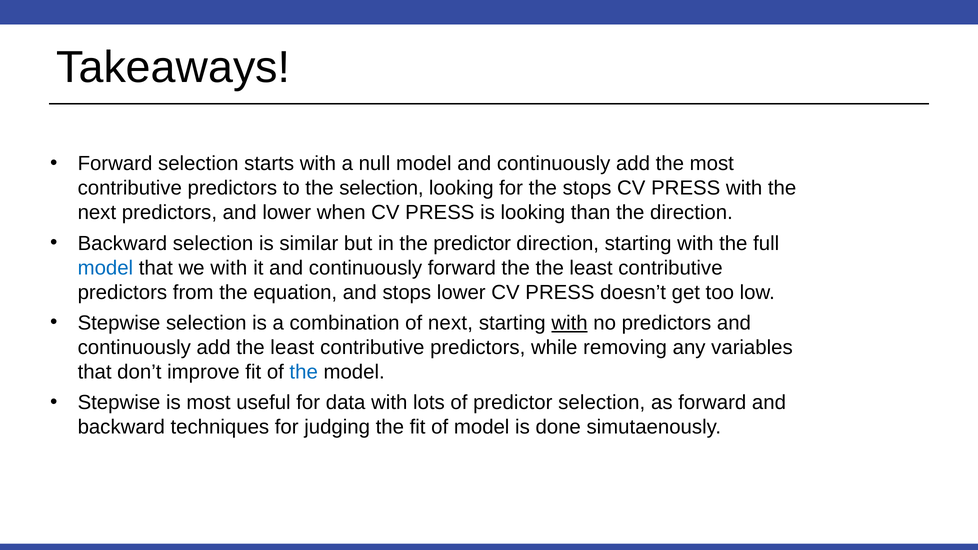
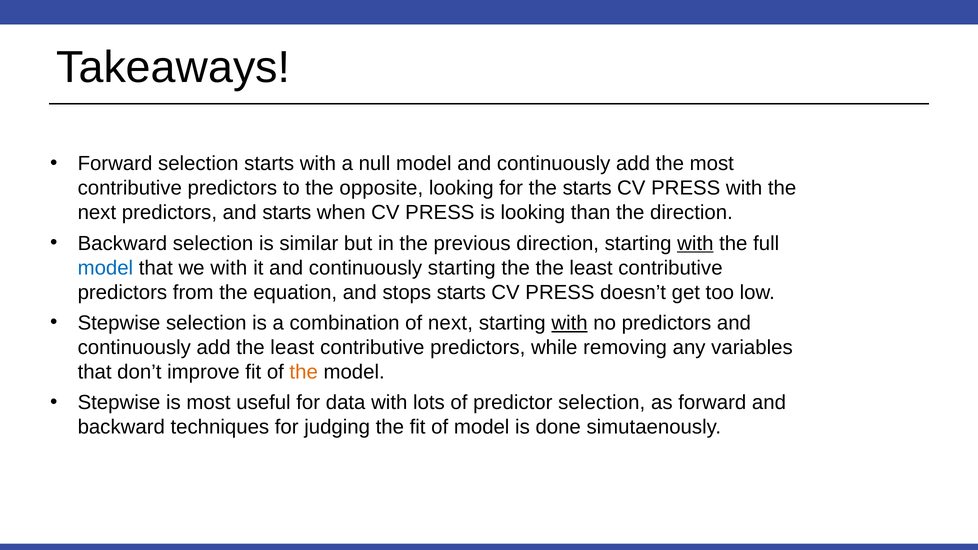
the selection: selection -> opposite
the stops: stops -> starts
and lower: lower -> starts
the predictor: predictor -> previous
with at (695, 243) underline: none -> present
continuously forward: forward -> starting
stops lower: lower -> starts
the at (304, 372) colour: blue -> orange
